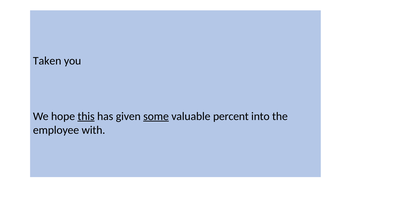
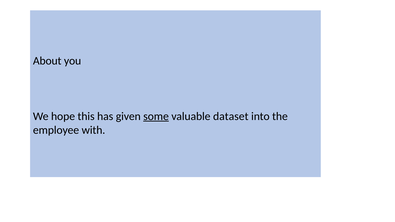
Taken: Taken -> About
this underline: present -> none
percent: percent -> dataset
